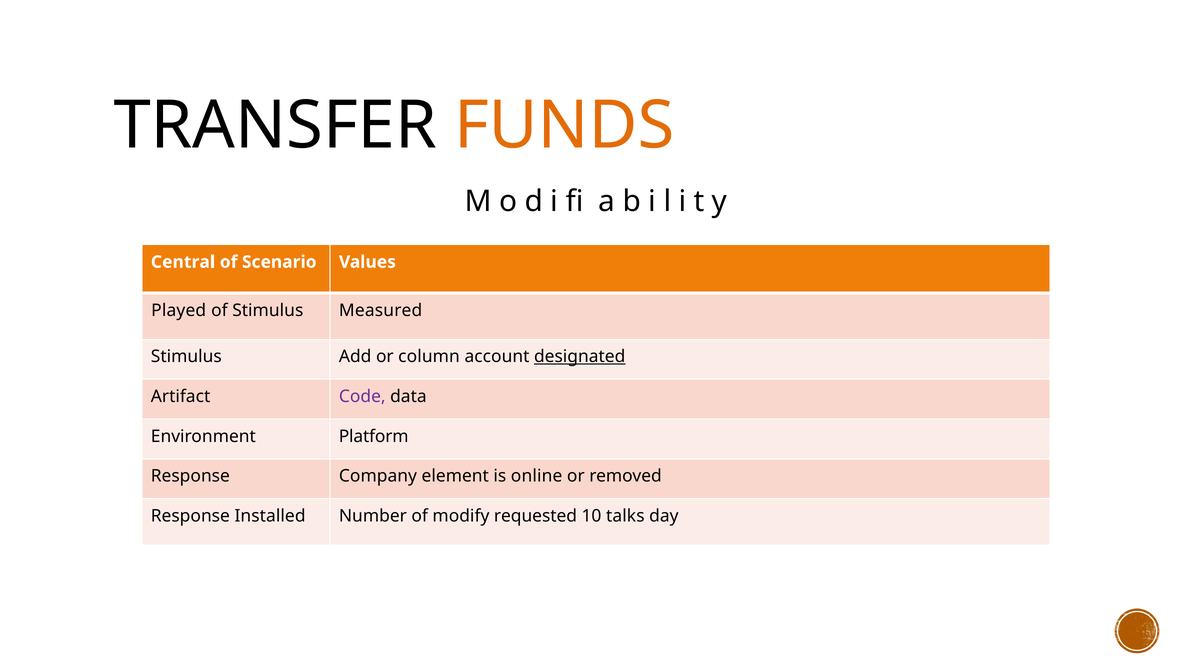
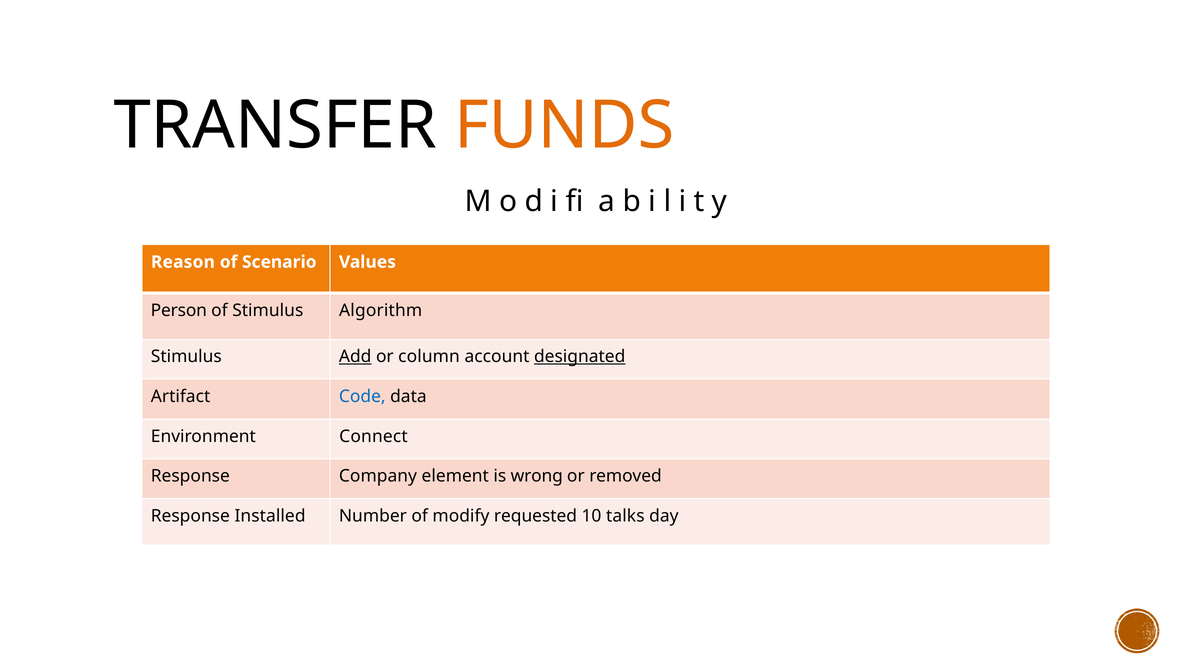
Central: Central -> Reason
Played: Played -> Person
Measured: Measured -> Algorithm
Add underline: none -> present
Code colour: purple -> blue
Platform: Platform -> Connect
online: online -> wrong
